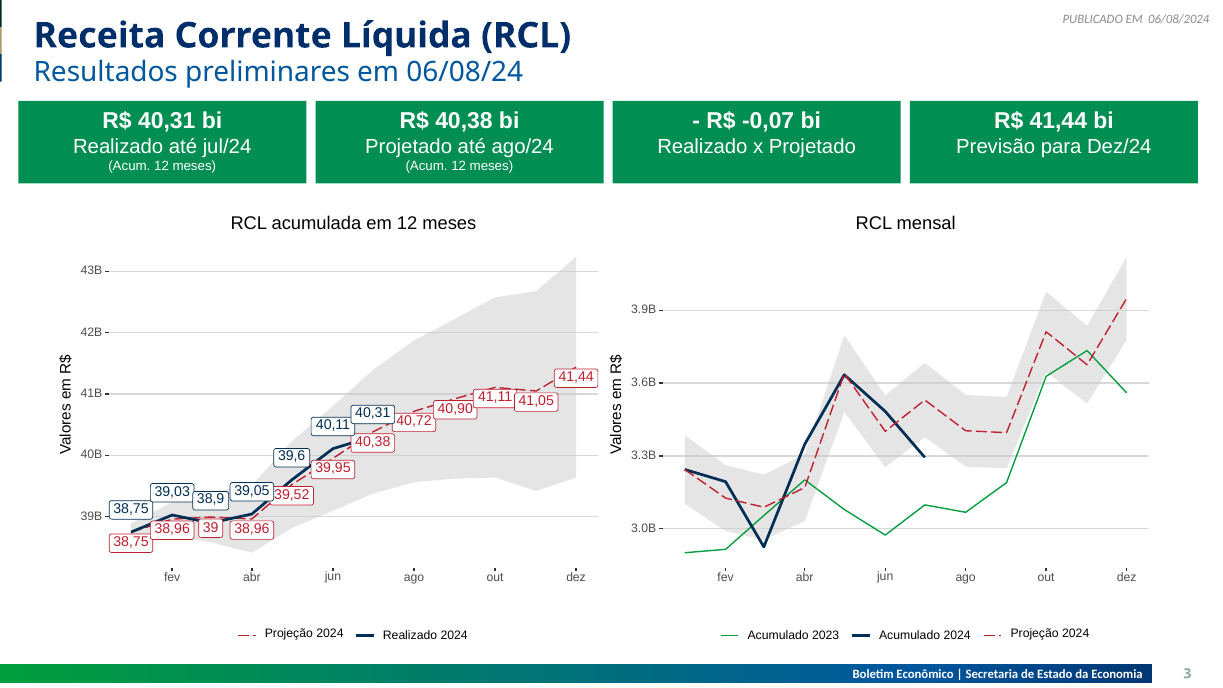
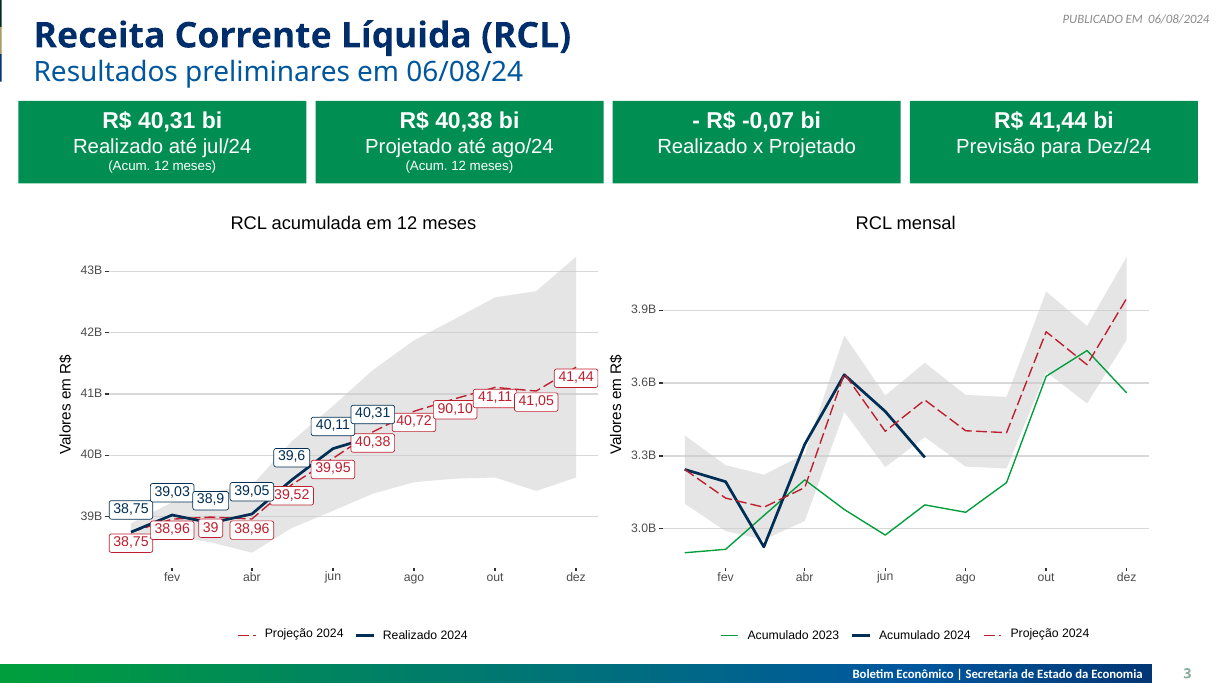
40,90: 40,90 -> 90,10
